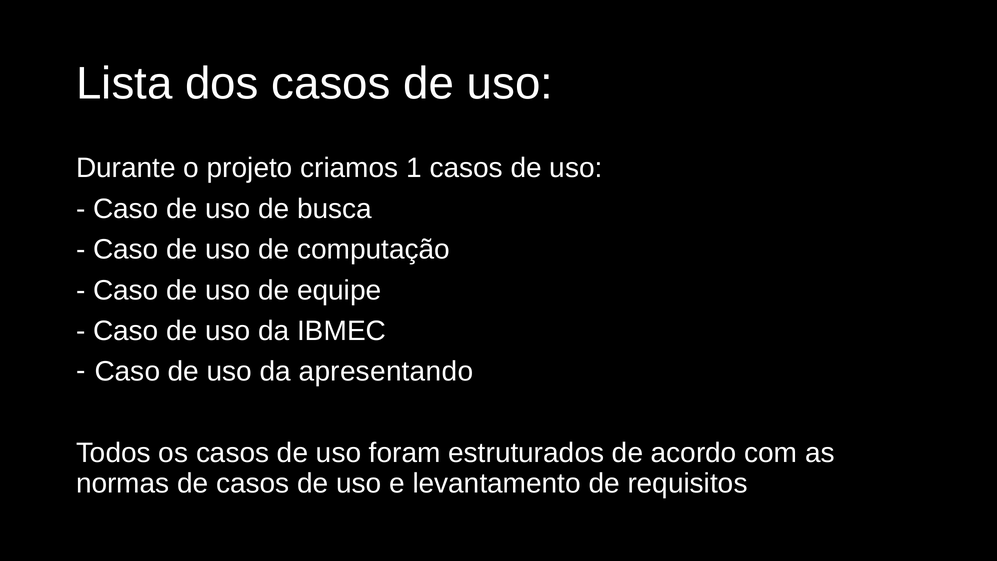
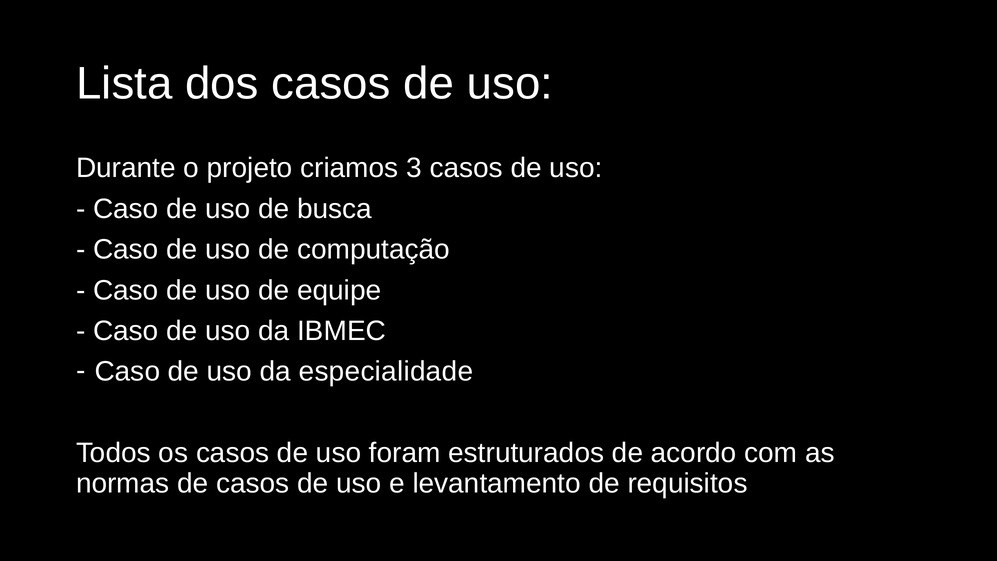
1: 1 -> 3
apresentando: apresentando -> especialidade
